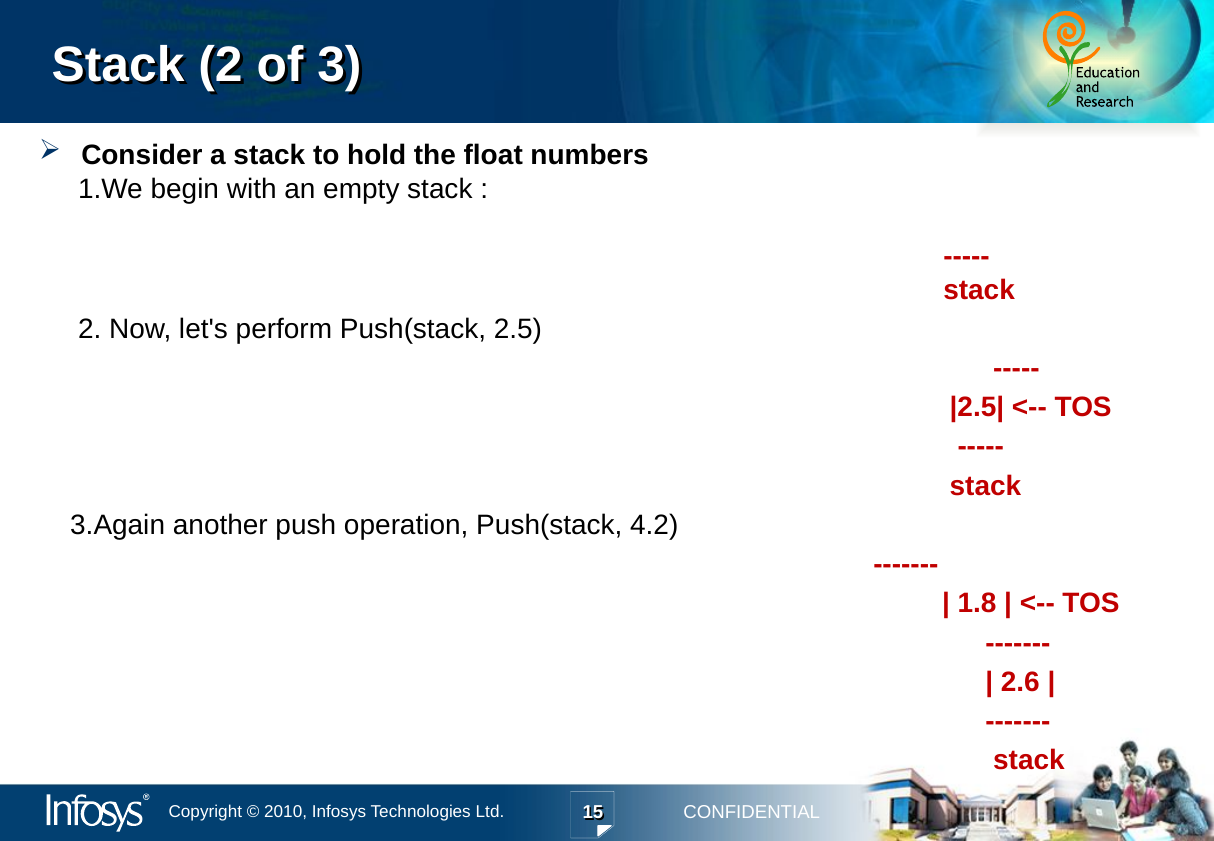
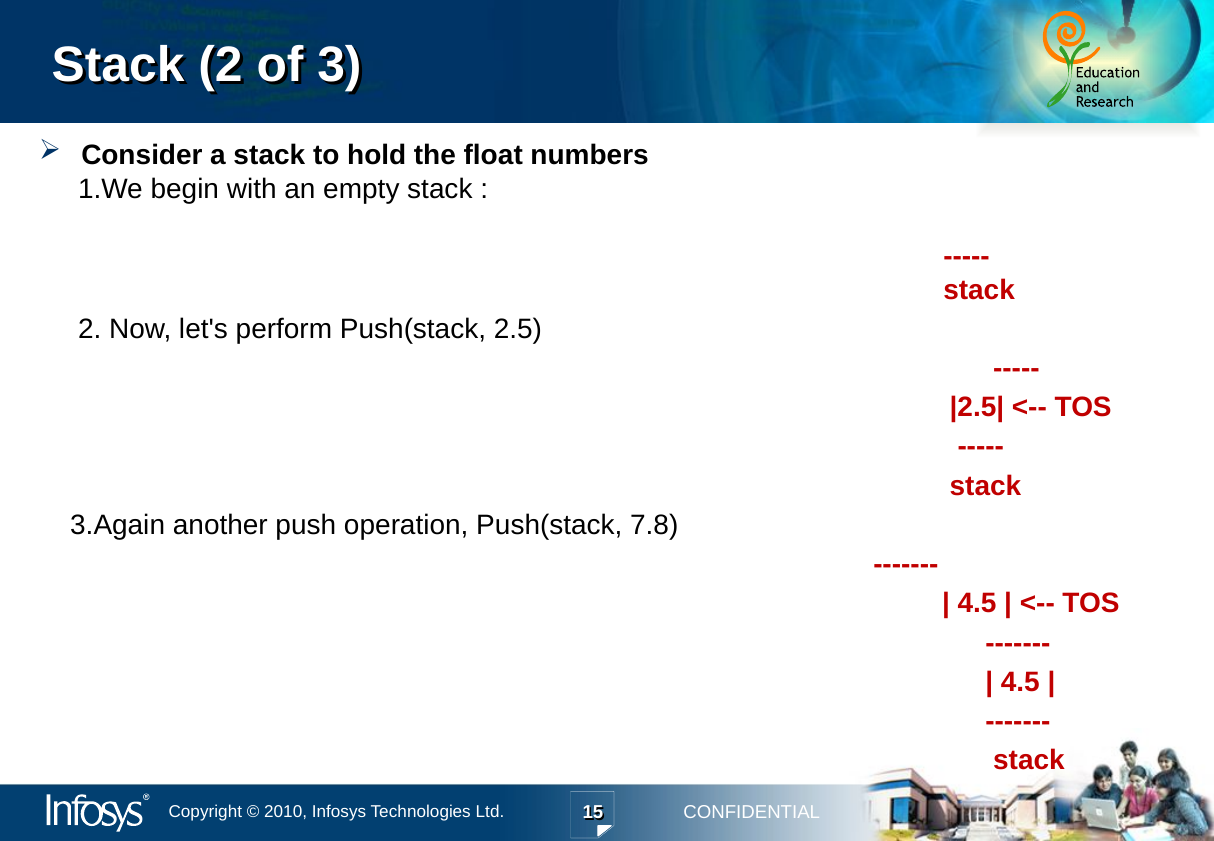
4.2: 4.2 -> 7.8
1.8 at (977, 603): 1.8 -> 4.5
2.6 at (1020, 682): 2.6 -> 4.5
